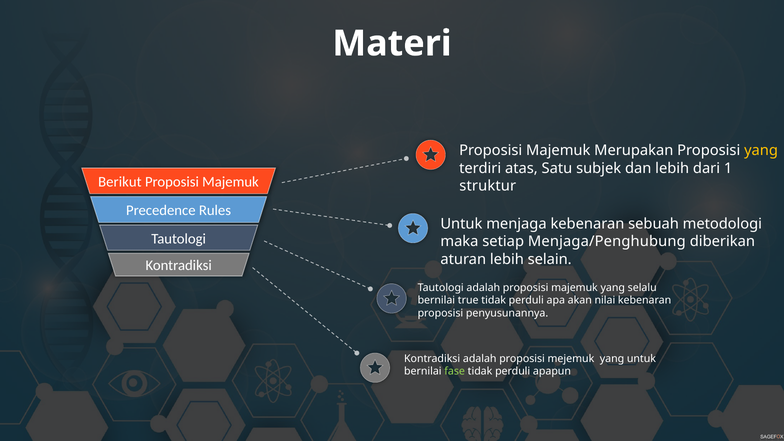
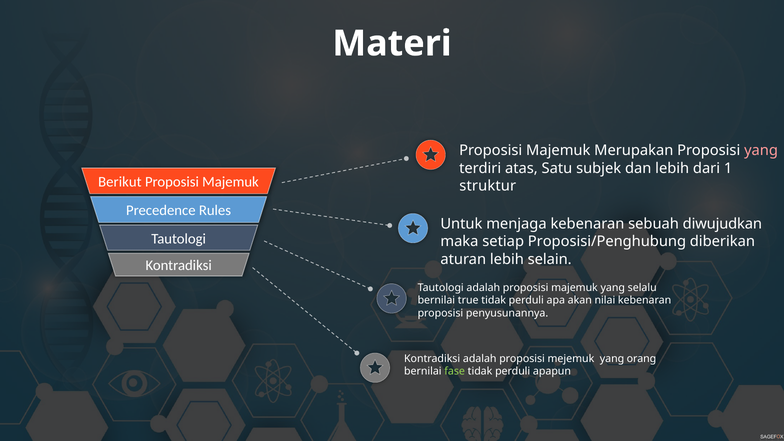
yang at (761, 151) colour: yellow -> pink
metodologi: metodologi -> diwujudkan
Menjaga/Penghubung: Menjaga/Penghubung -> Proposisi/Penghubung
yang untuk: untuk -> orang
